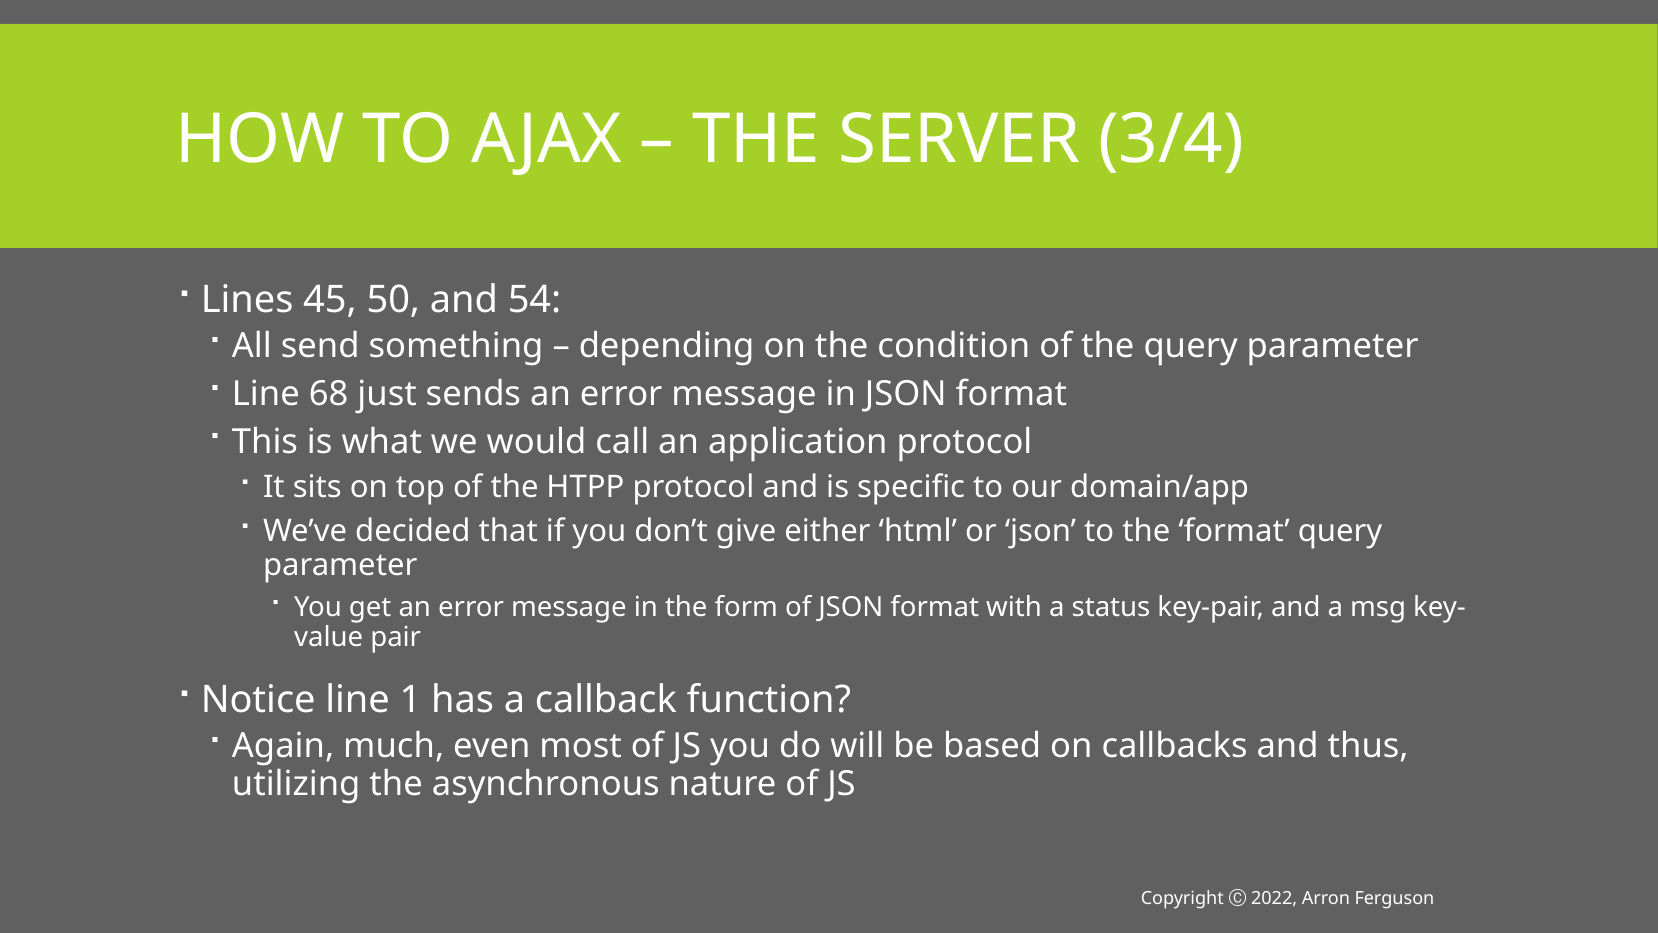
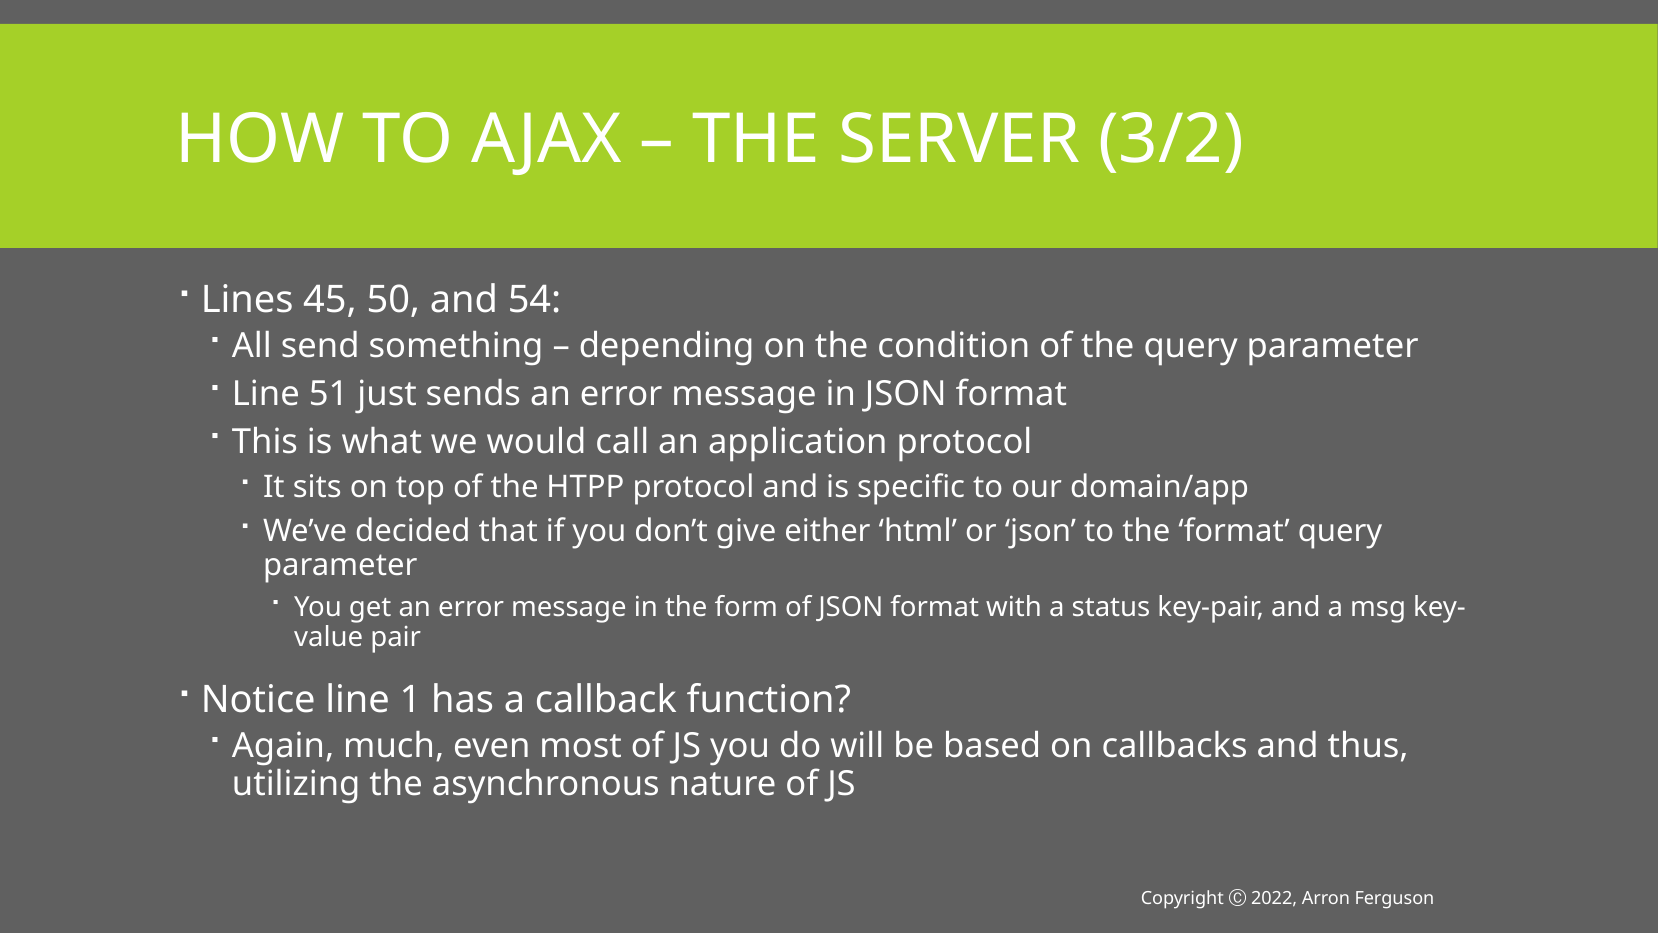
3/4: 3/4 -> 3/2
68: 68 -> 51
